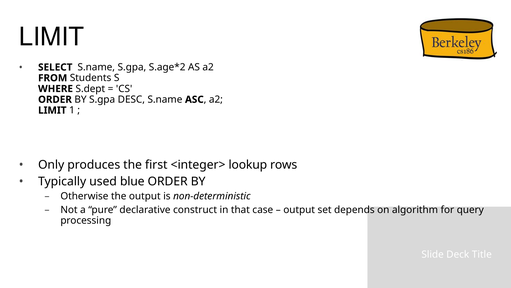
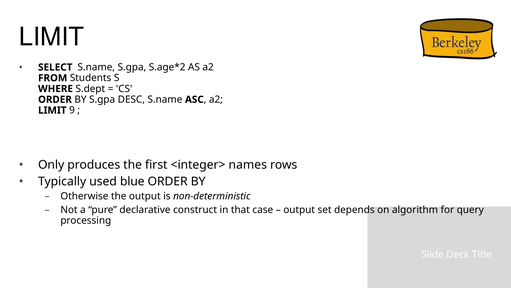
1: 1 -> 9
lookup: lookup -> names
